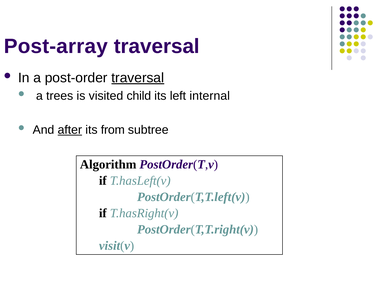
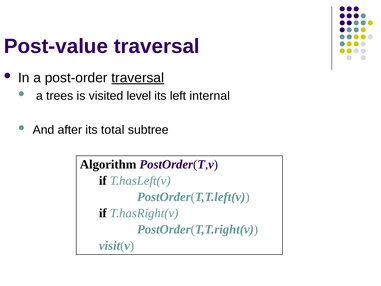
Post-array: Post-array -> Post-value
child: child -> level
after underline: present -> none
from: from -> total
